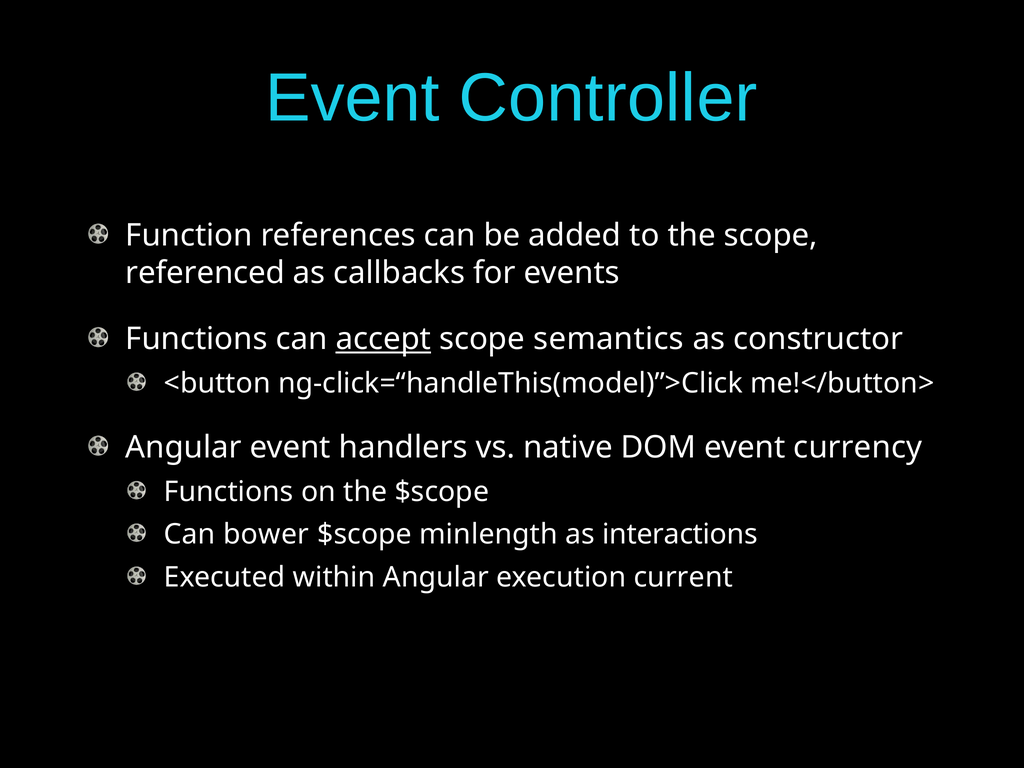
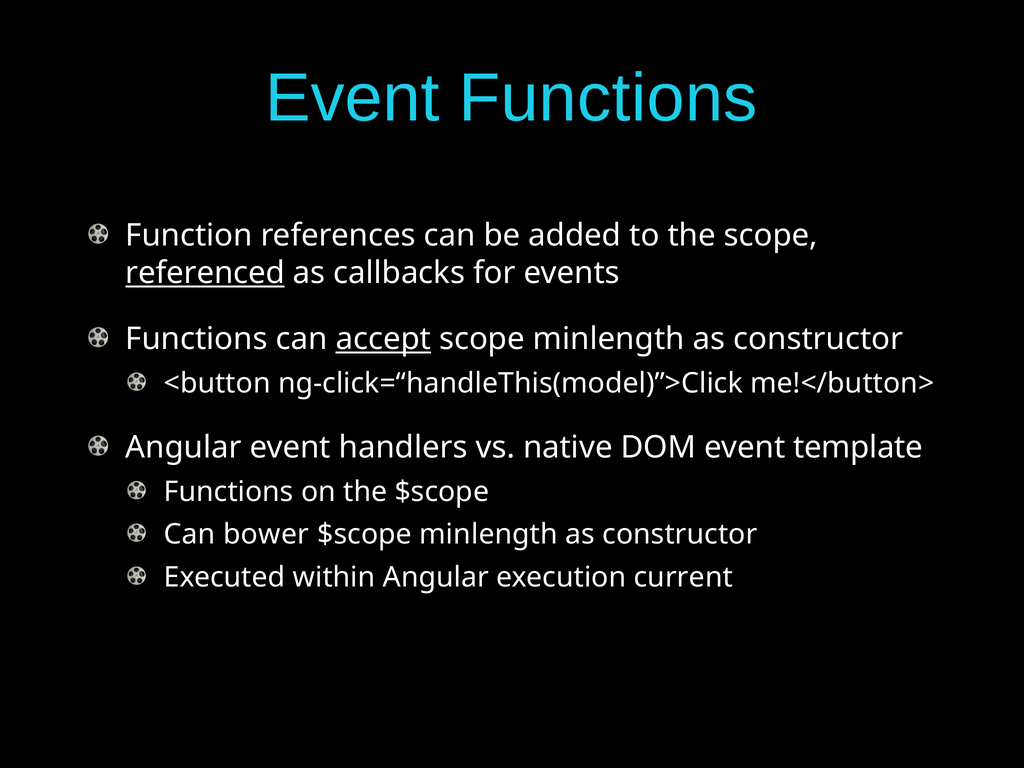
Event Controller: Controller -> Functions
referenced underline: none -> present
scope semantics: semantics -> minlength
currency: currency -> template
interactions at (680, 534): interactions -> constructor
